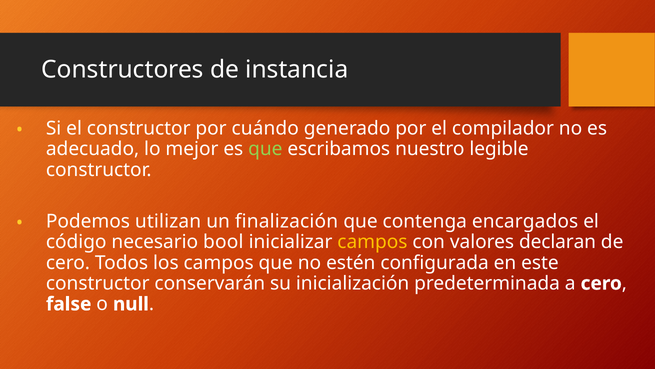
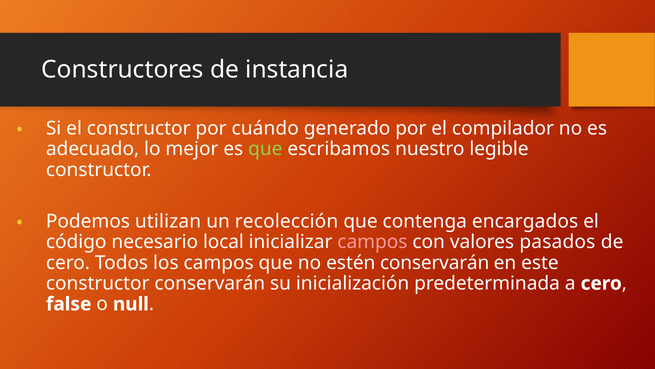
finalización: finalización -> recolección
bool: bool -> local
campos at (372, 242) colour: yellow -> pink
declaran: declaran -> pasados
estén configurada: configurada -> conservarán
